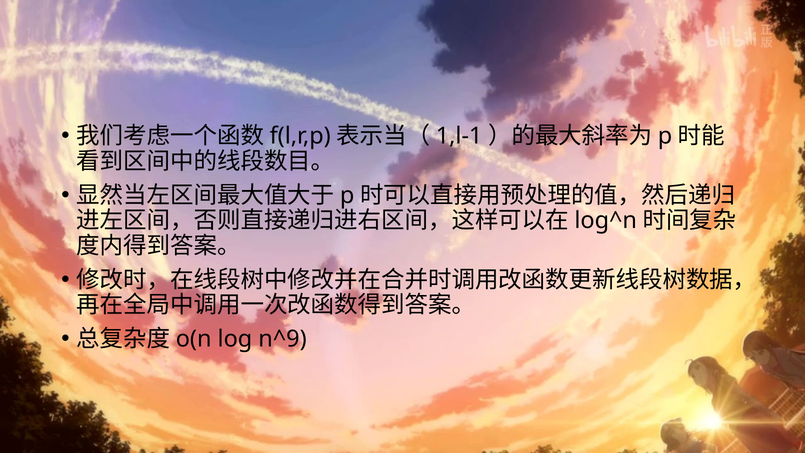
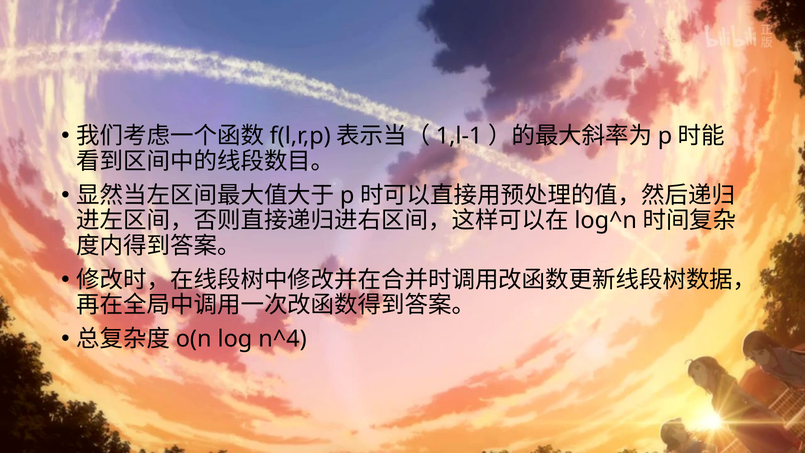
n^9: n^9 -> n^4
